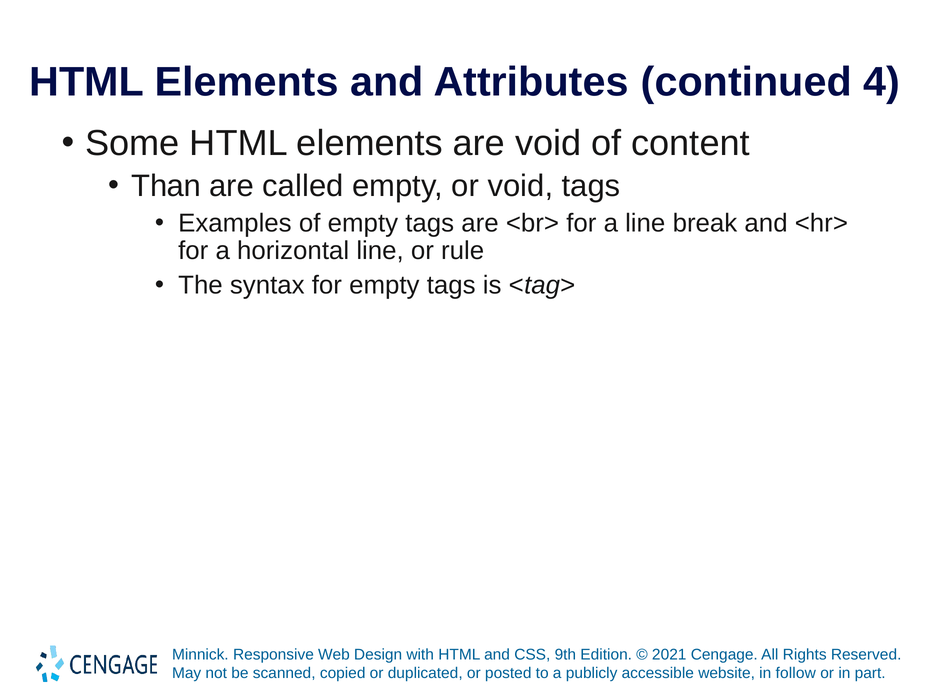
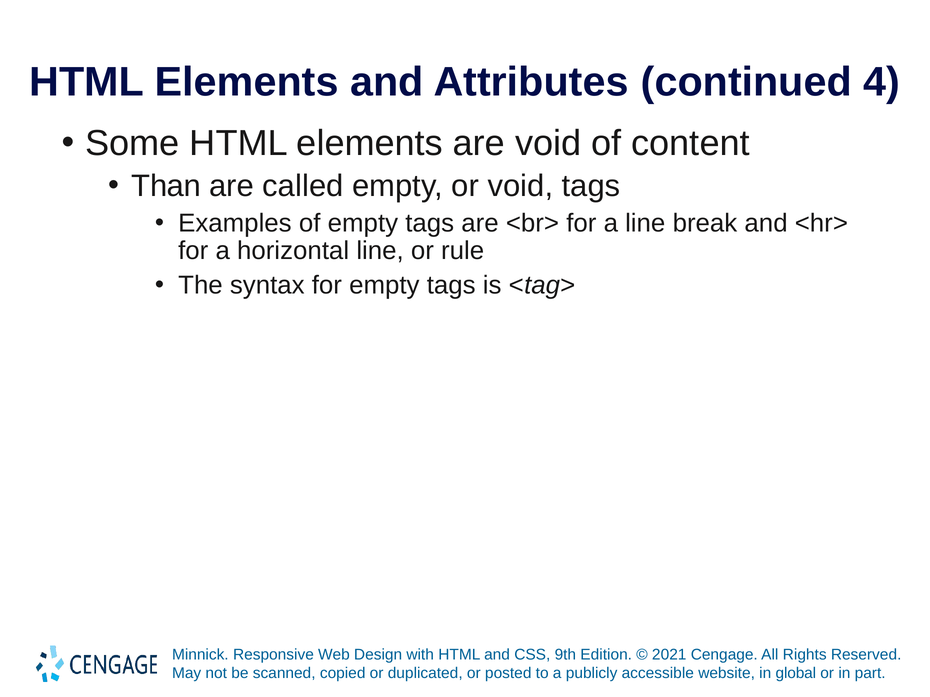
follow: follow -> global
